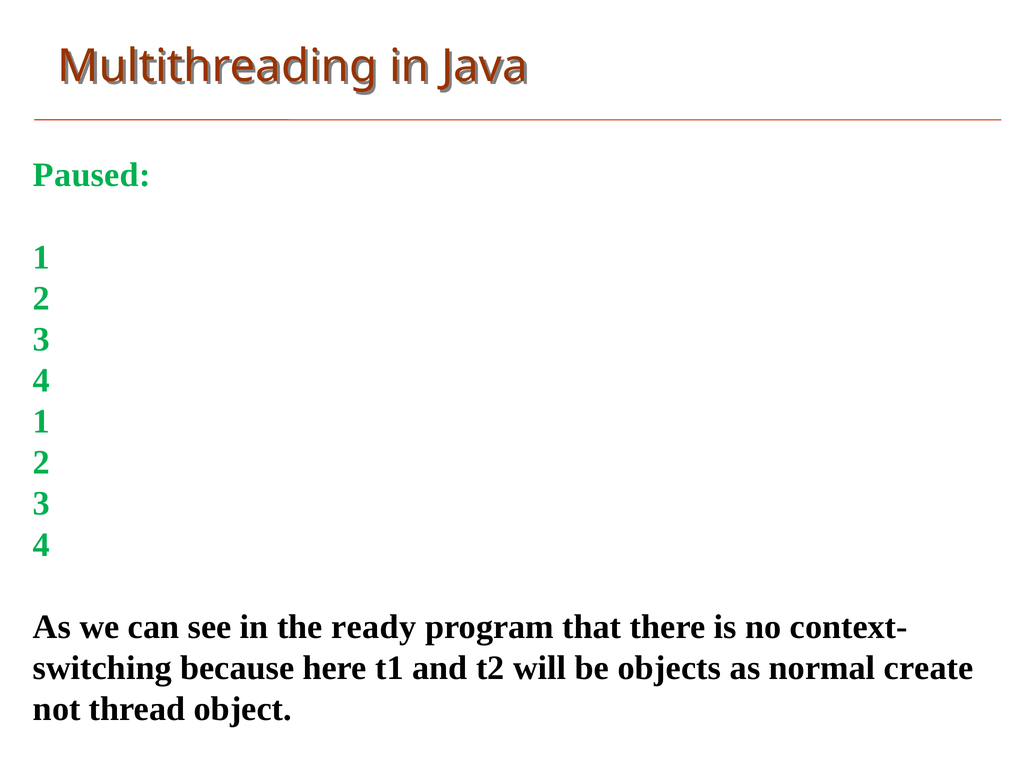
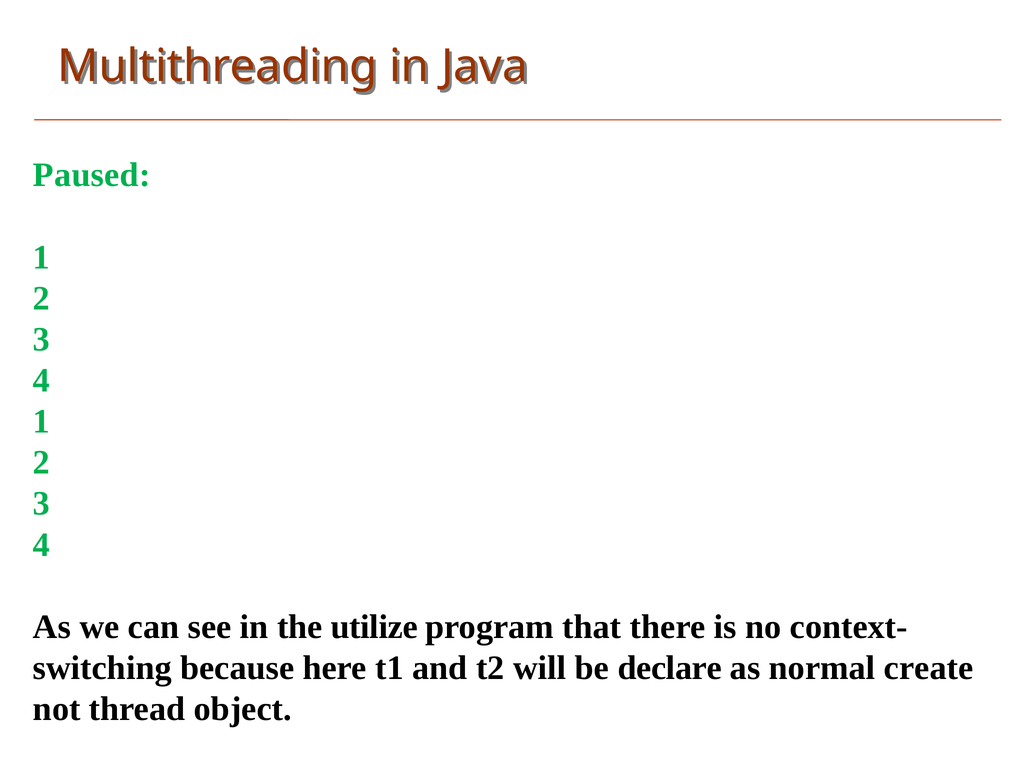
ready: ready -> utilize
objects: objects -> declare
